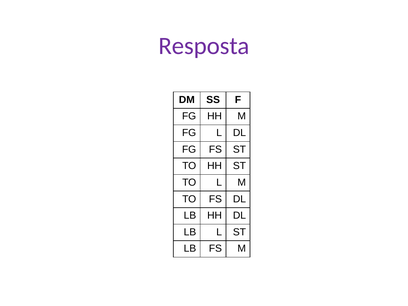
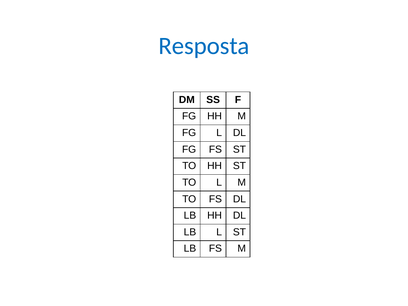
Resposta colour: purple -> blue
